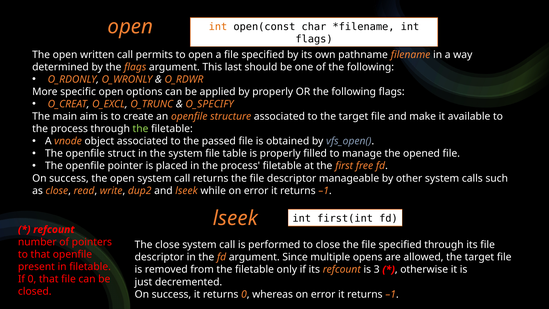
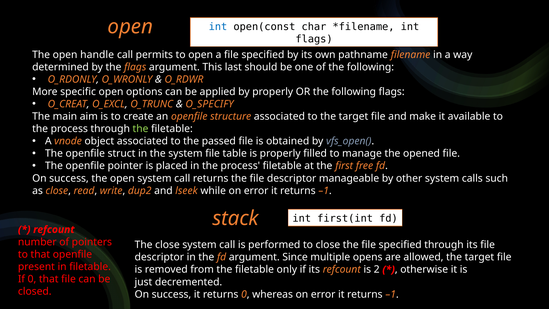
int at (218, 27) colour: orange -> blue
written: written -> handle
lseek at (235, 218): lseek -> stack
3: 3 -> 2
